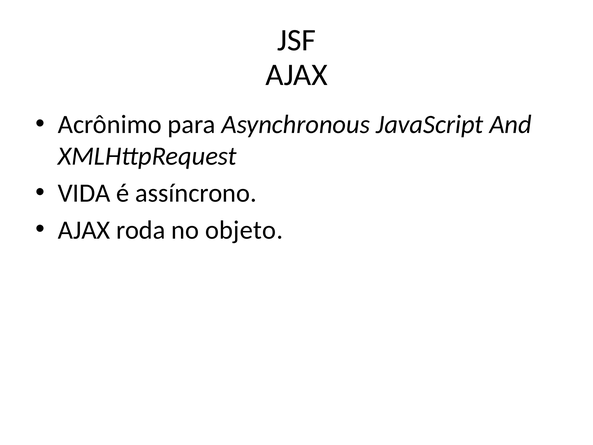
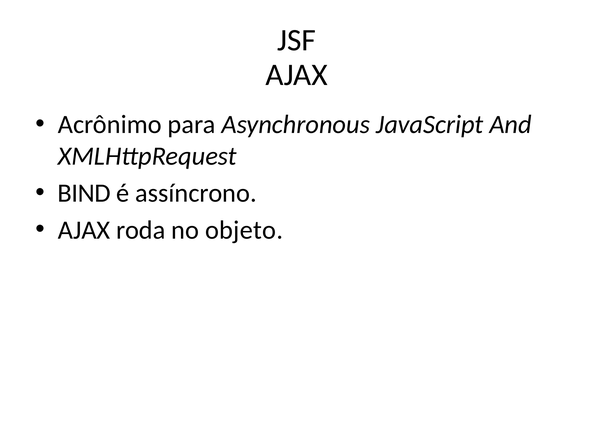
VIDA: VIDA -> BIND
